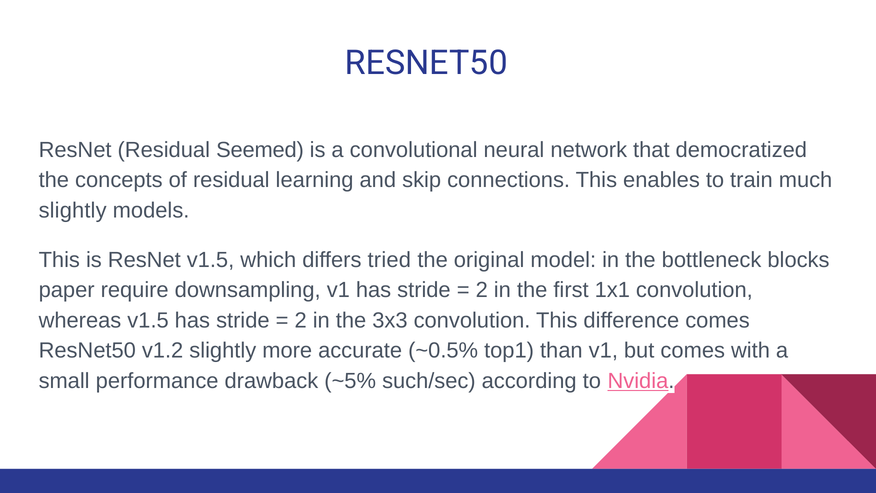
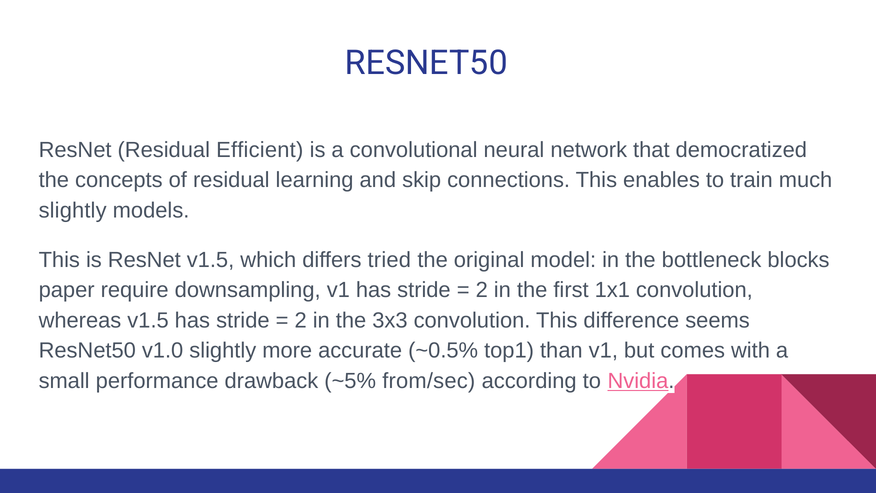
Seemed: Seemed -> Efficient
difference comes: comes -> seems
v1.2: v1.2 -> v1.0
such/sec: such/sec -> from/sec
